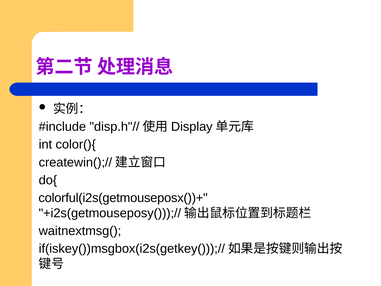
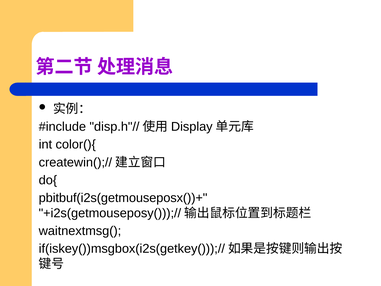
colorful(i2s(getmouseposx())+: colorful(i2s(getmouseposx())+ -> pbitbuf(i2s(getmouseposx())+
